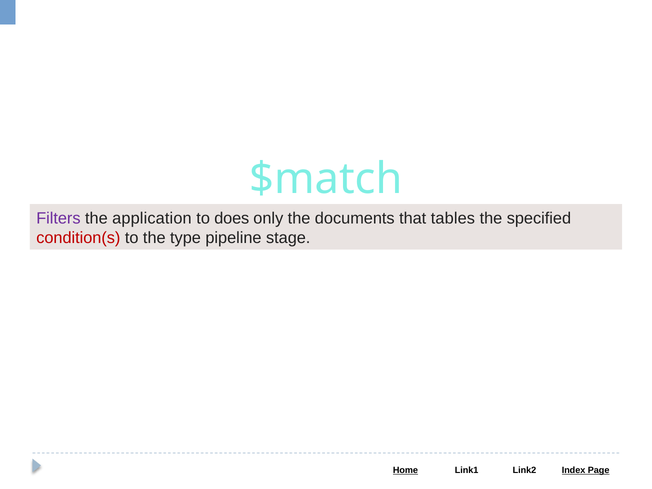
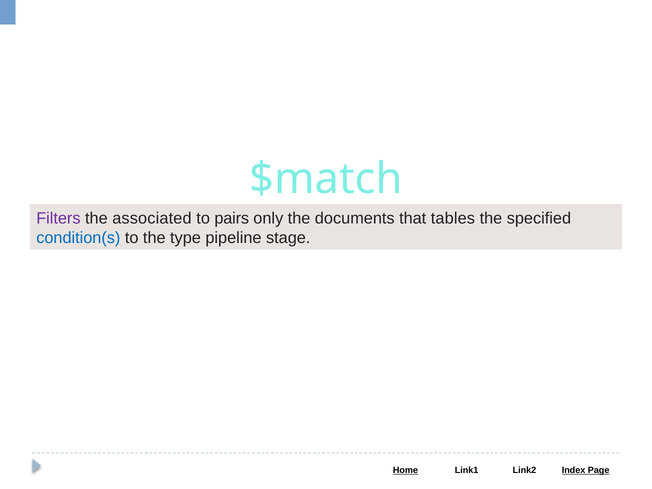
application: application -> associated
does: does -> pairs
condition(s colour: red -> blue
